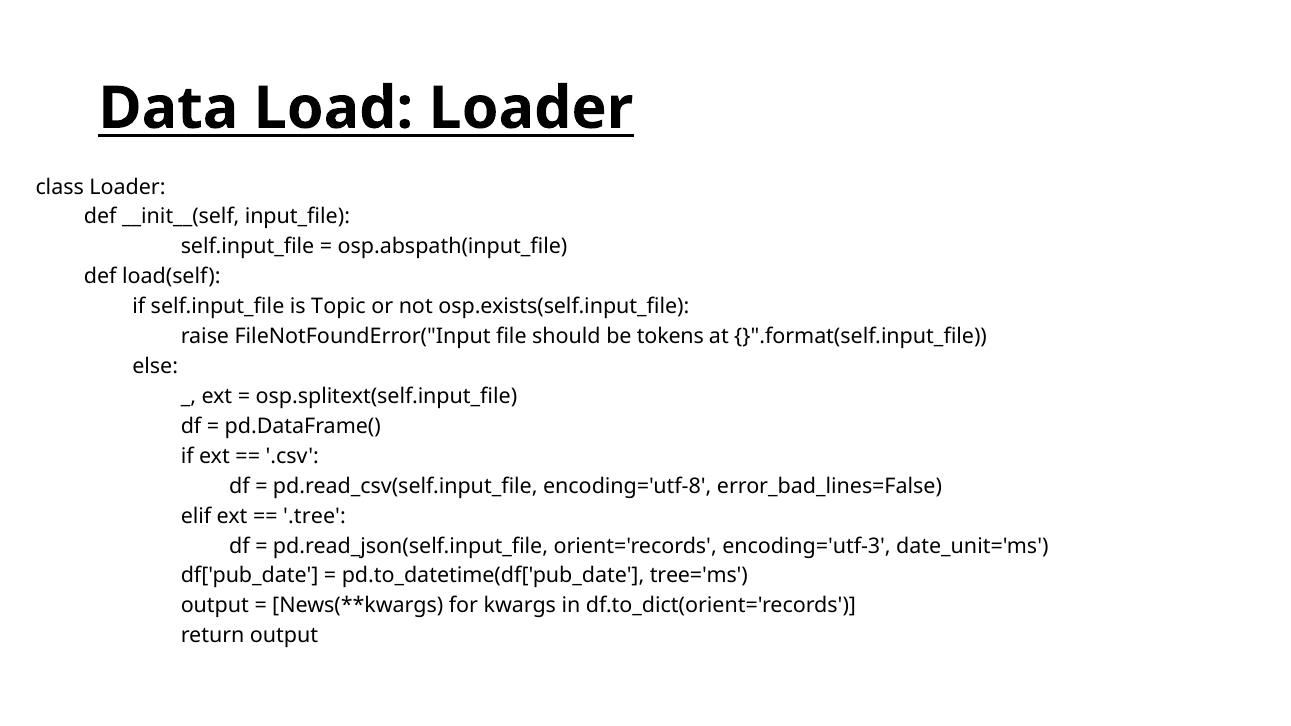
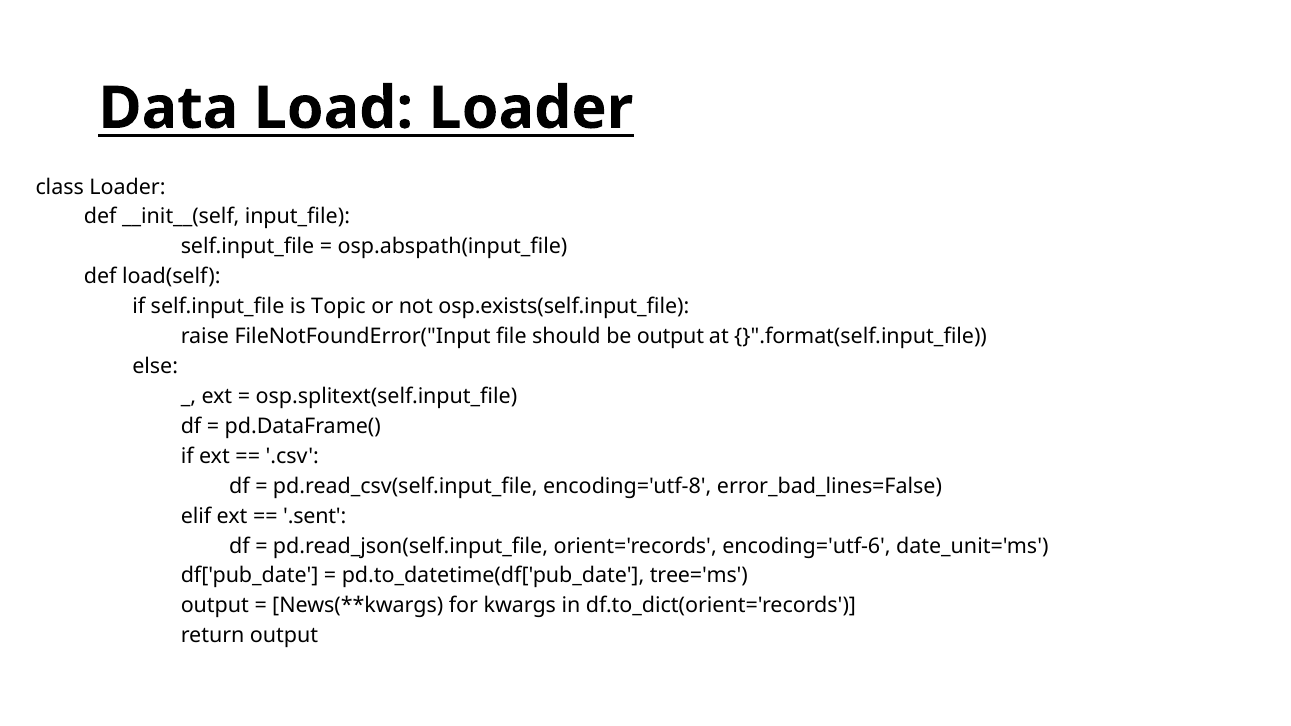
be tokens: tokens -> output
.tree: .tree -> .sent
encoding='utf-3: encoding='utf-3 -> encoding='utf-6
